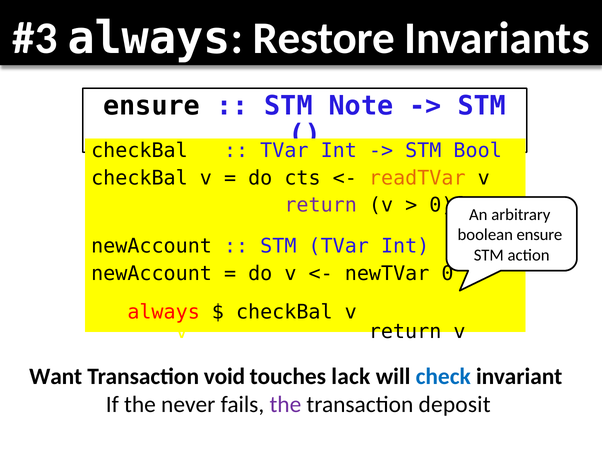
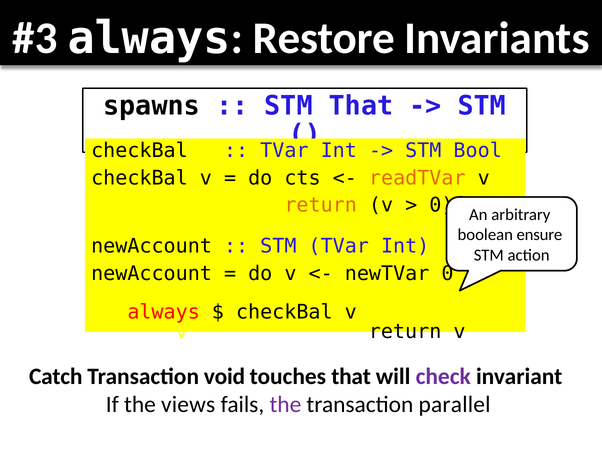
ensure at (152, 106): ensure -> spawns
STM Note: Note -> That
return at (321, 205) colour: purple -> orange
Want: Want -> Catch
touches lack: lack -> that
check colour: blue -> purple
never: never -> views
deposit: deposit -> parallel
